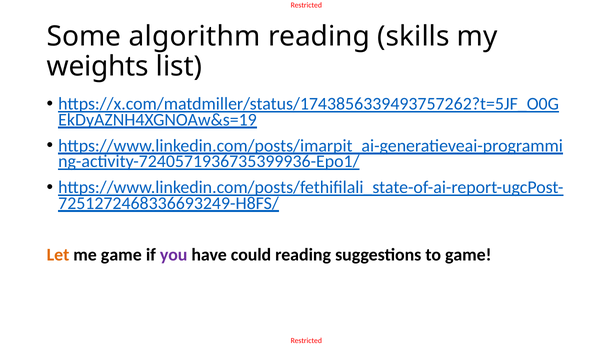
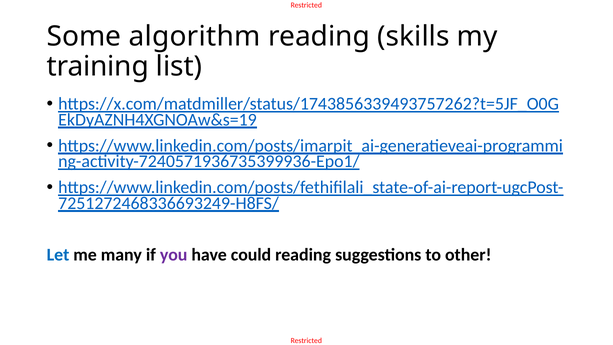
weights: weights -> training
Let colour: orange -> blue
me game: game -> many
to game: game -> other
